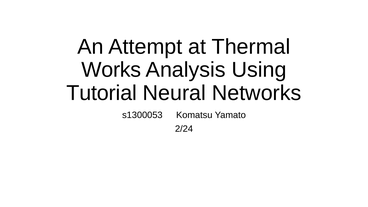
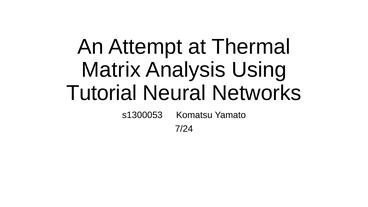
Works: Works -> Matrix
2/24: 2/24 -> 7/24
